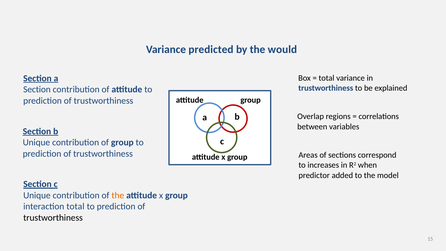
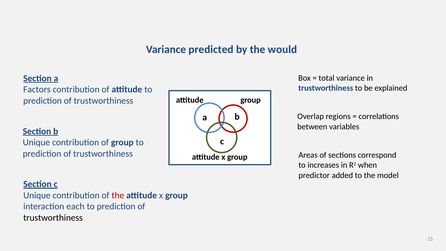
Section at (37, 89): Section -> Factors
the at (118, 195) colour: orange -> red
interaction total: total -> each
